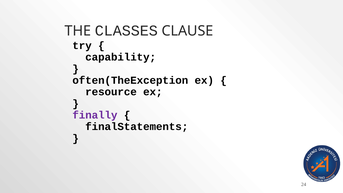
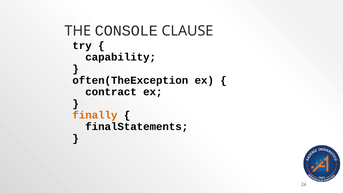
CLASSES: CLASSES -> CONSOLE
resource: resource -> contract
finally colour: purple -> orange
